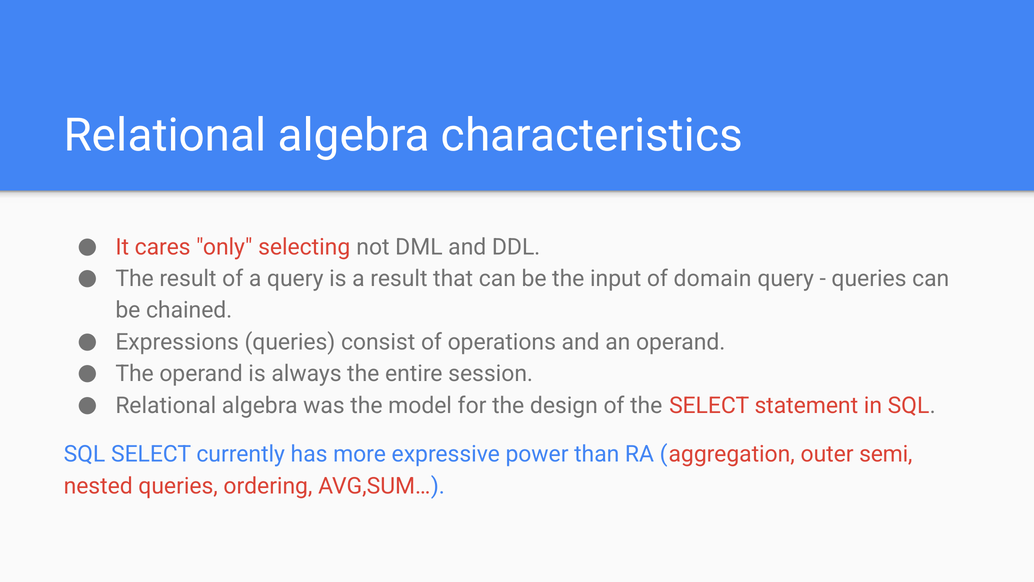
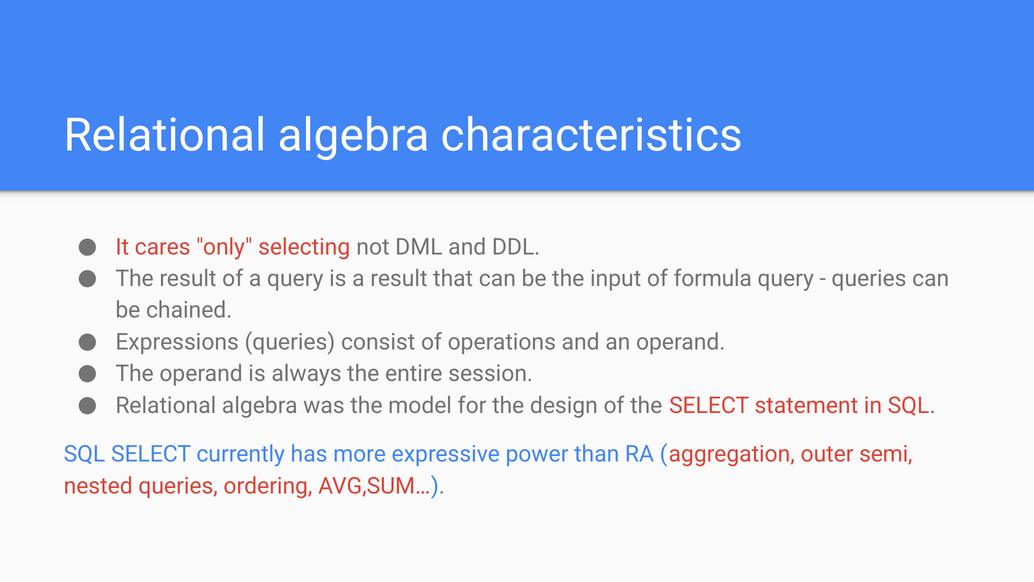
domain: domain -> formula
